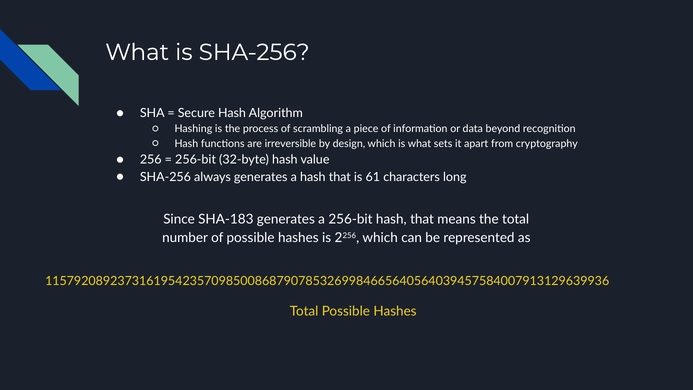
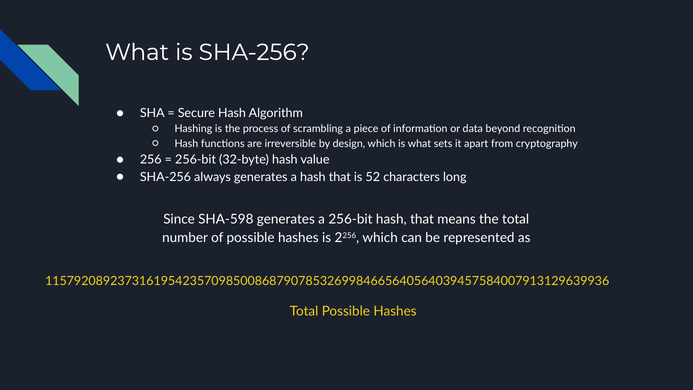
61: 61 -> 52
SHA-183: SHA-183 -> SHA-598
